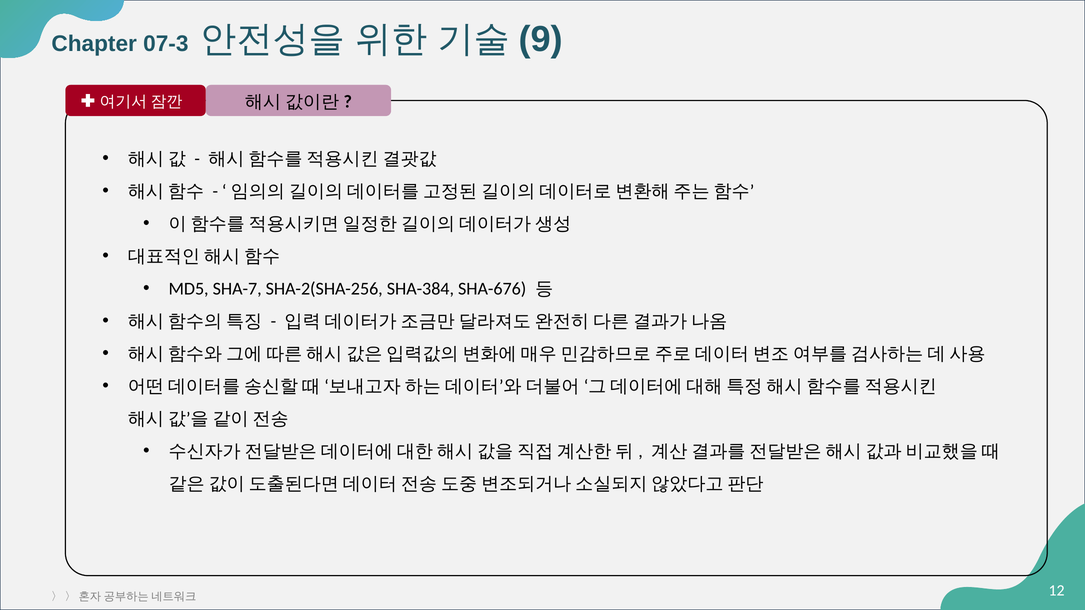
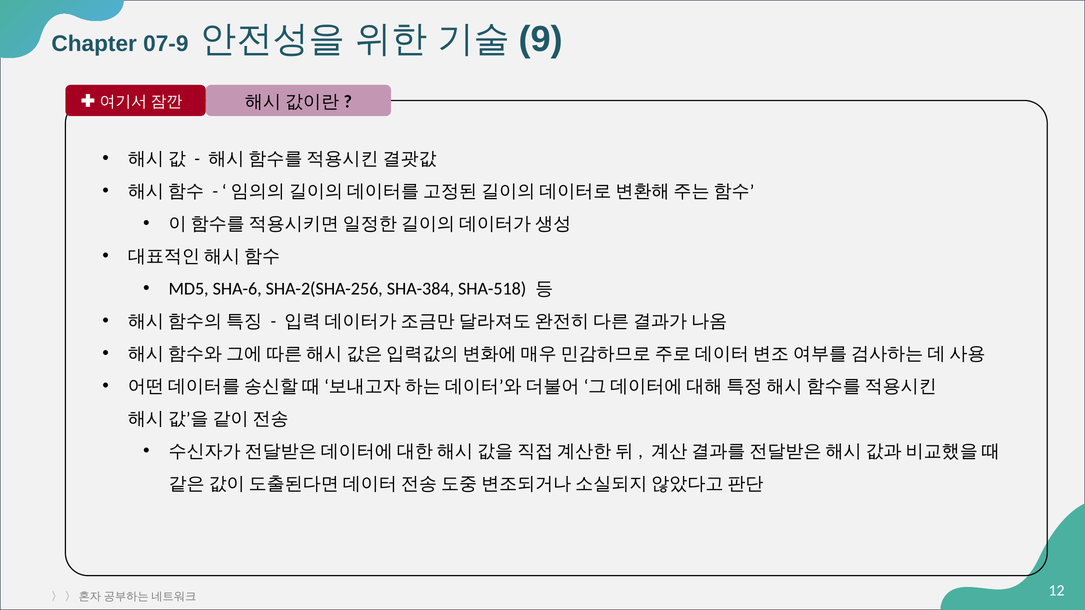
07-3: 07-3 -> 07-9
SHA-7: SHA-7 -> SHA-6
SHA-676: SHA-676 -> SHA-518
